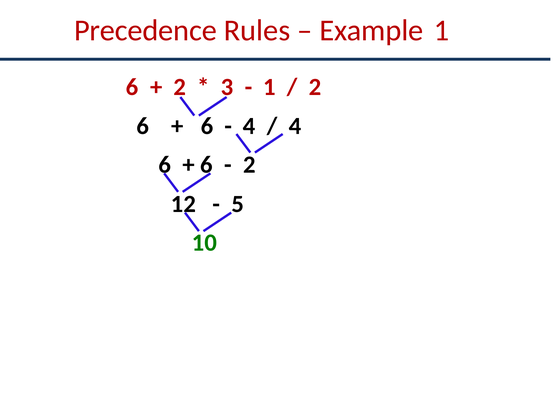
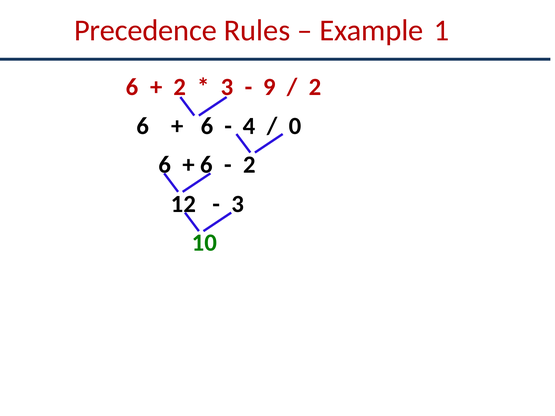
1 at (269, 87): 1 -> 9
4 at (295, 126): 4 -> 0
5 at (238, 204): 5 -> 3
